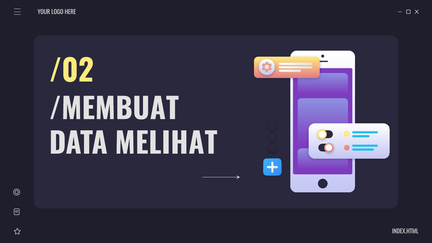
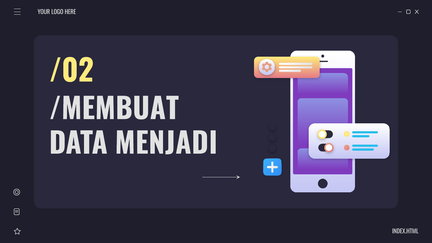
MELIHAT: MELIHAT -> MENJADI
